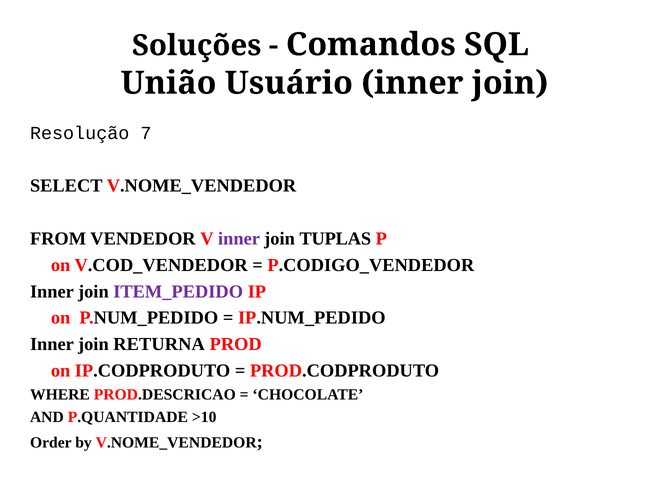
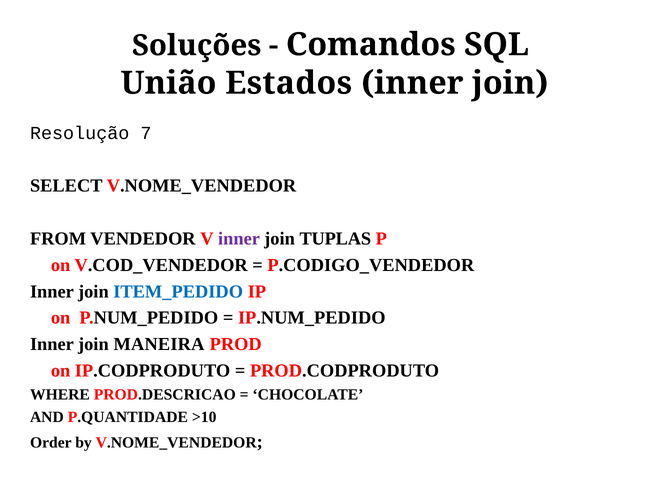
Usuário: Usuário -> Estados
ITEM_PEDIDO colour: purple -> blue
RETURNA: RETURNA -> MANEIRA
